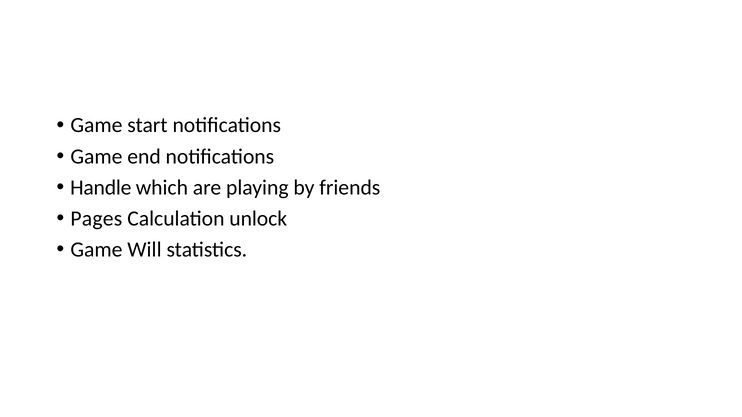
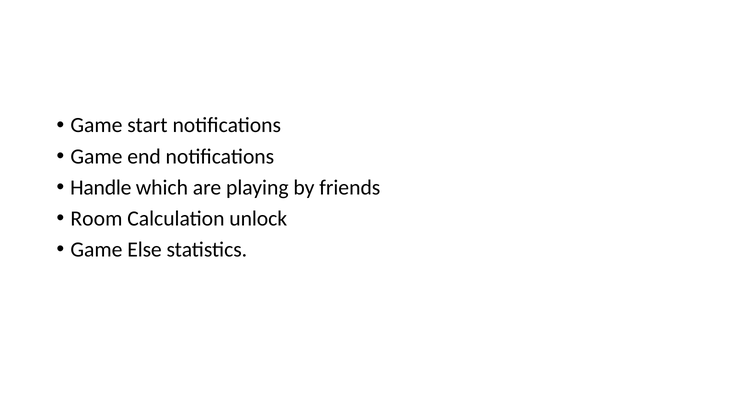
Pages: Pages -> Room
Will: Will -> Else
